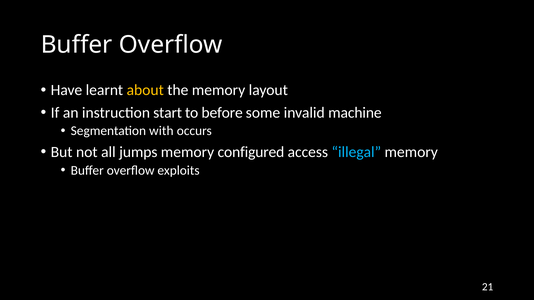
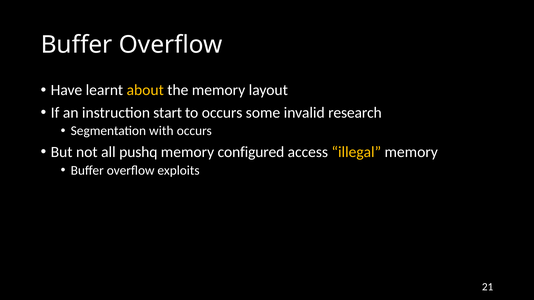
to before: before -> occurs
machine: machine -> research
jumps: jumps -> pushq
illegal colour: light blue -> yellow
